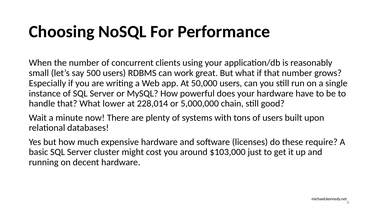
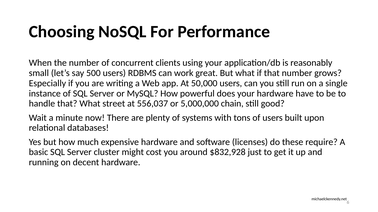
lower: lower -> street
228,014: 228,014 -> 556,037
$103,000: $103,000 -> $832,928
